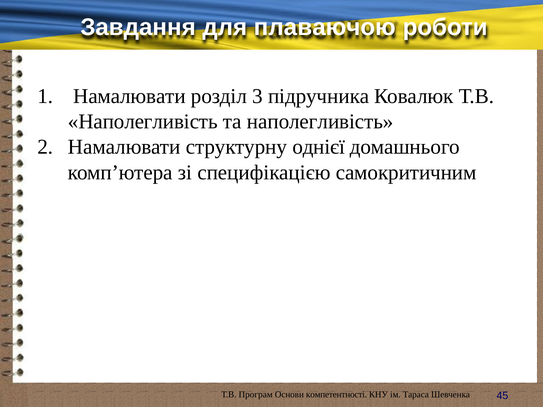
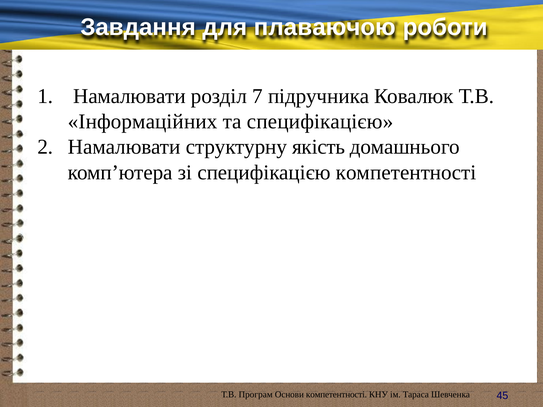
3: 3 -> 7
Наполегливість at (143, 122): Наполегливість -> Інформаційних
та наполегливість: наполегливість -> специфікацією
однієї: однієї -> якість
специфікацією самокритичним: самокритичним -> компетентності
